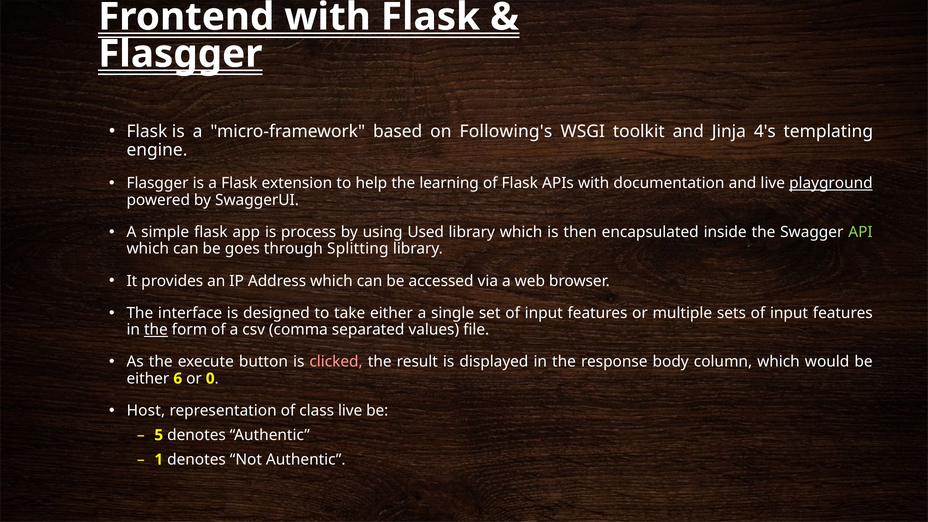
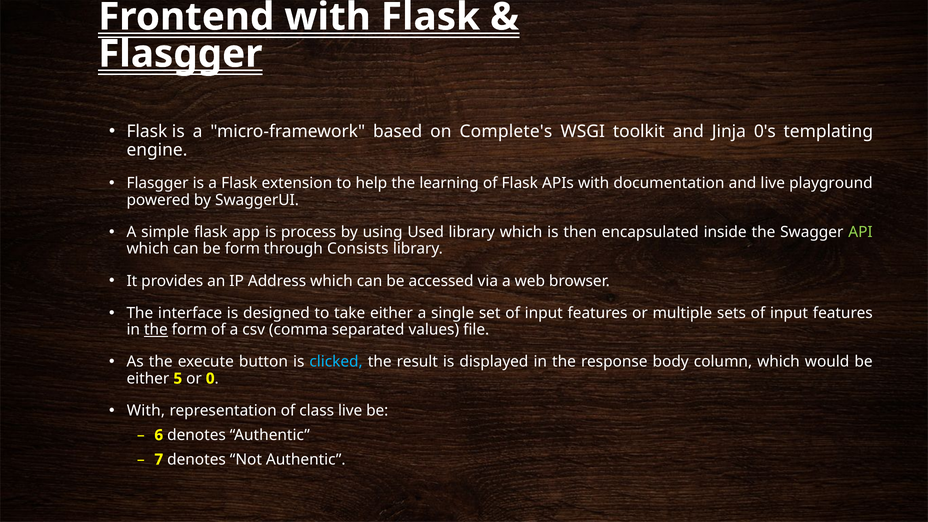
Following's: Following's -> Complete's
4's: 4's -> 0's
playground underline: present -> none
be goes: goes -> form
Splitting: Splitting -> Consists
clicked colour: pink -> light blue
6: 6 -> 5
Host at (146, 411): Host -> With
5: 5 -> 6
1: 1 -> 7
